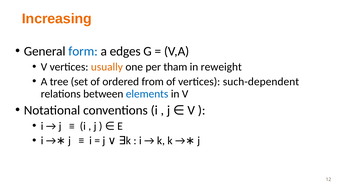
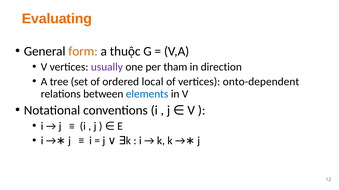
Increasing: Increasing -> Evaluating
form colour: blue -> orange
edges: edges -> thuộc
usually colour: orange -> purple
reweight: reweight -> direction
from: from -> local
such-dependent: such-dependent -> onto-dependent
